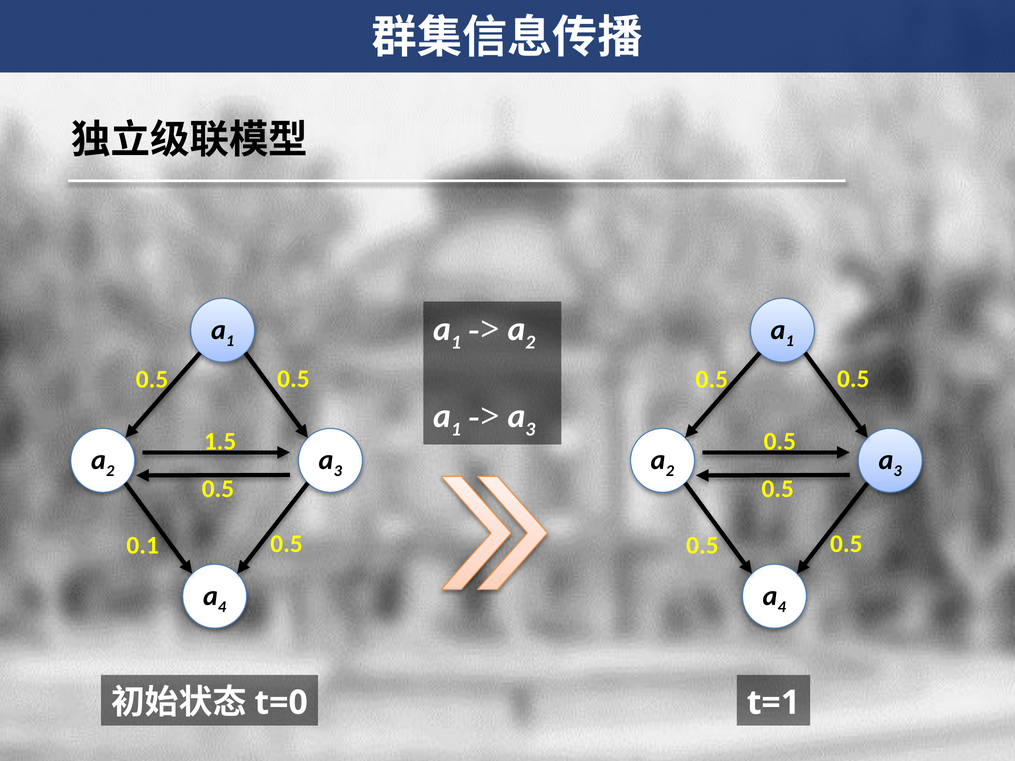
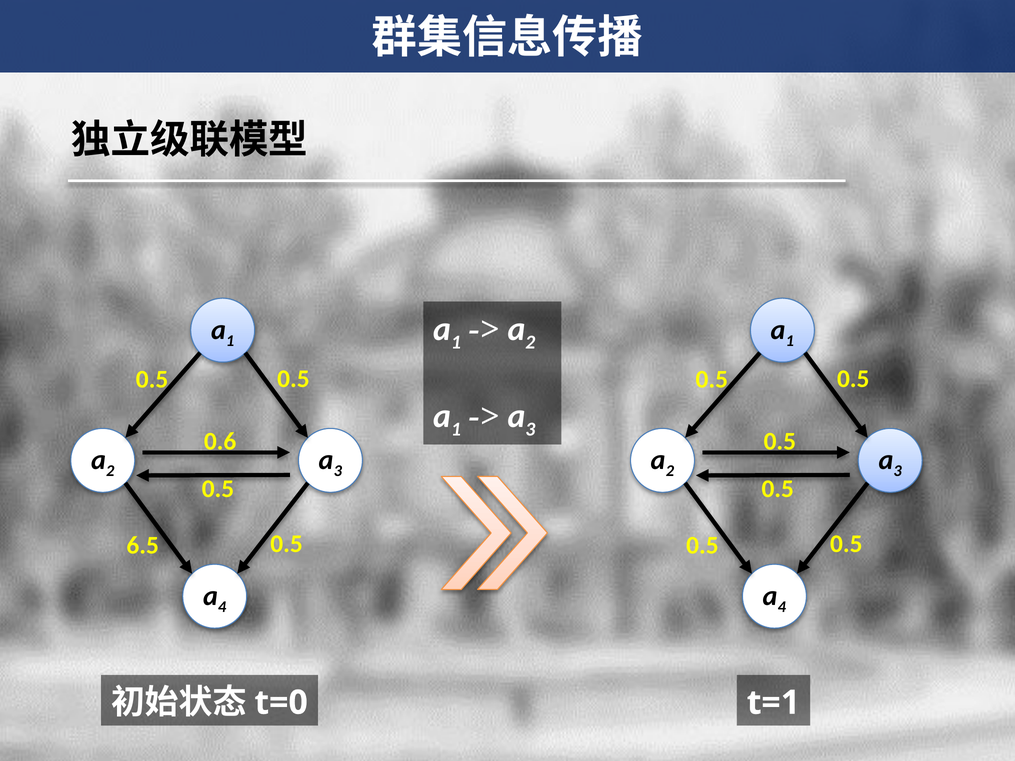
1.5: 1.5 -> 0.6
0.1: 0.1 -> 6.5
